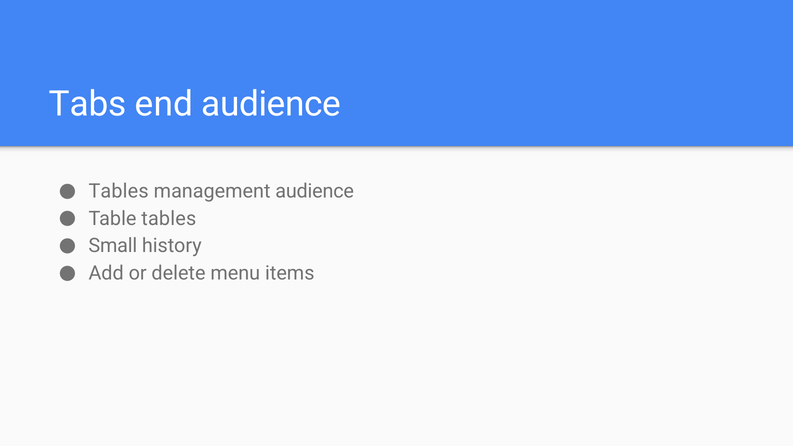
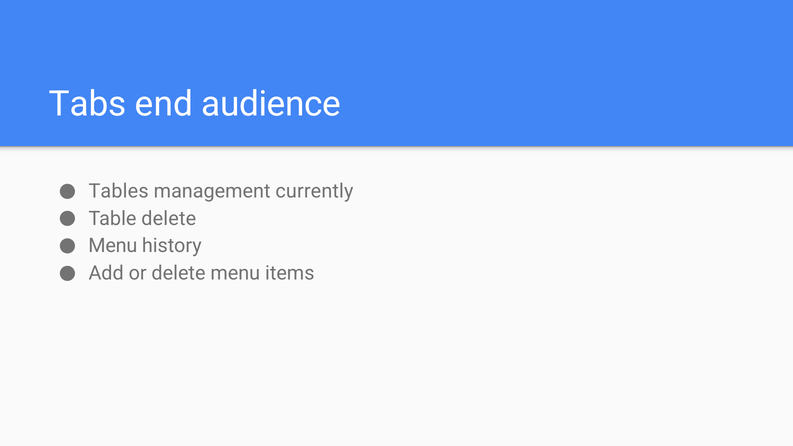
management audience: audience -> currently
Table tables: tables -> delete
Small at (113, 246): Small -> Menu
